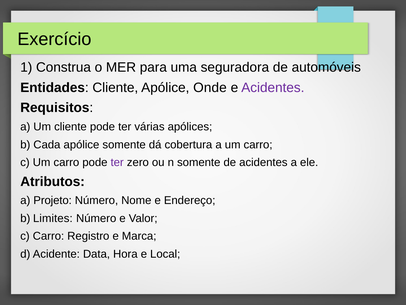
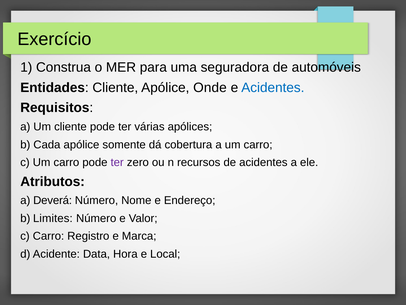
Acidentes at (273, 88) colour: purple -> blue
n somente: somente -> recursos
Projeto: Projeto -> Deverá
